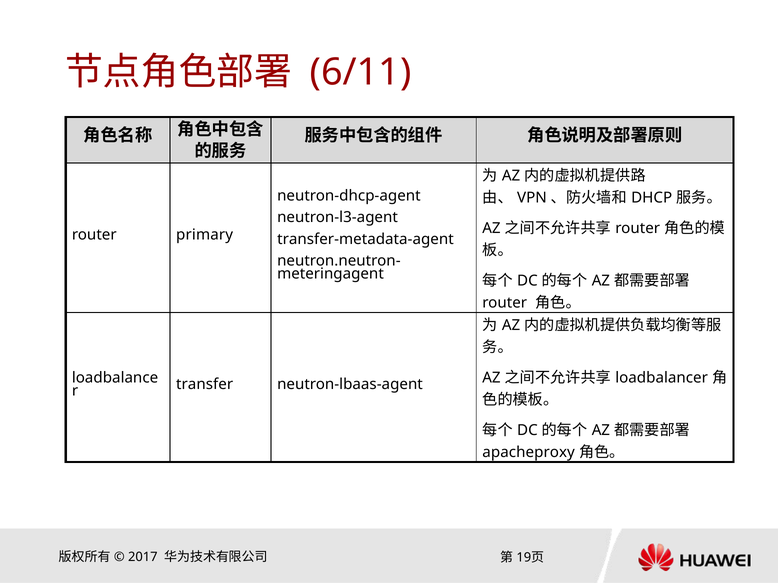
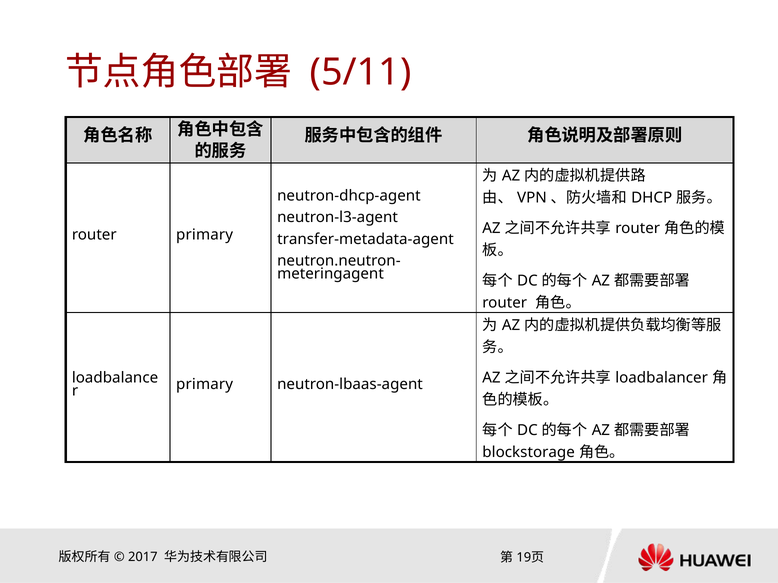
6/11: 6/11 -> 5/11
transfer at (205, 385): transfer -> primary
apacheproxy: apacheproxy -> blockstorage
